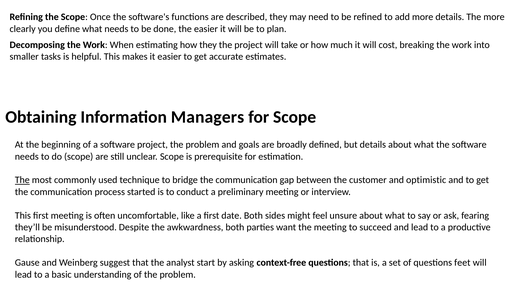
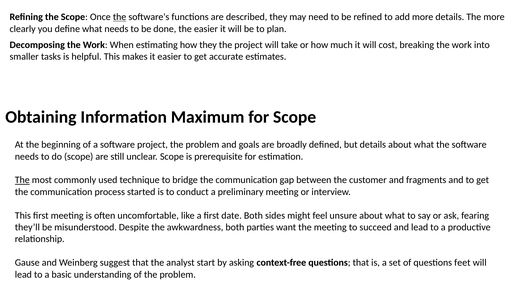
the at (120, 17) underline: none -> present
Managers: Managers -> Maximum
optimistic: optimistic -> fragments
